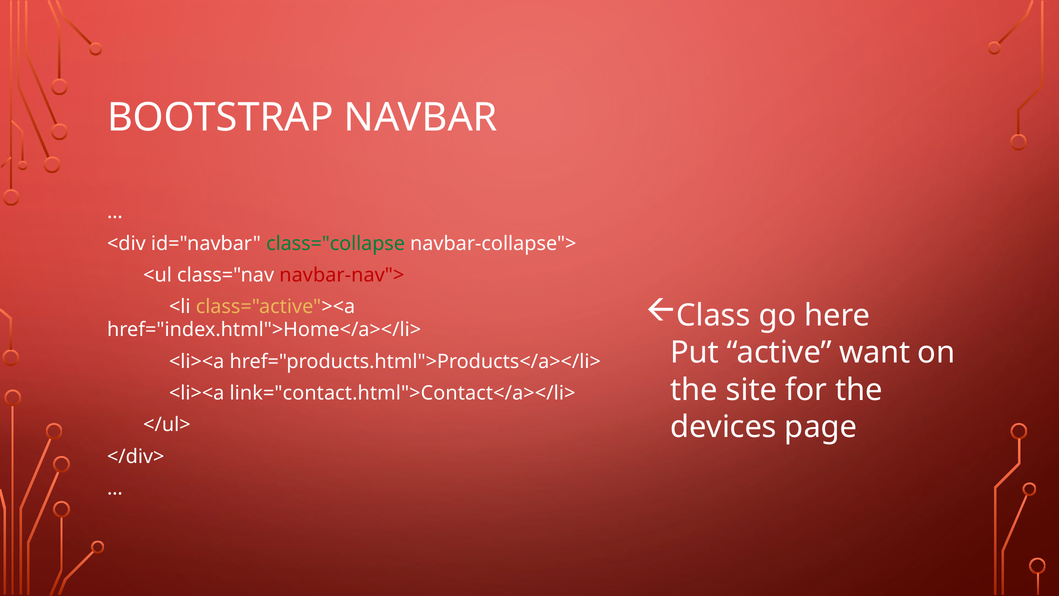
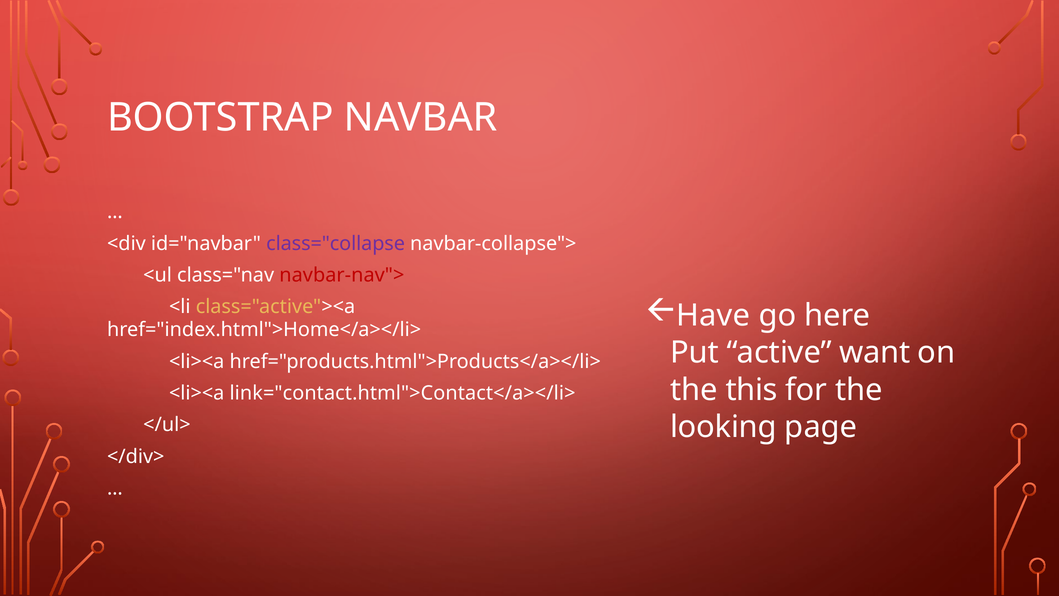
class="collapse colour: green -> purple
Class: Class -> Have
site: site -> this
devices: devices -> looking
